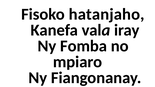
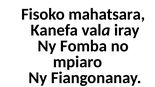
hatanjaho: hatanjaho -> mahatsara
